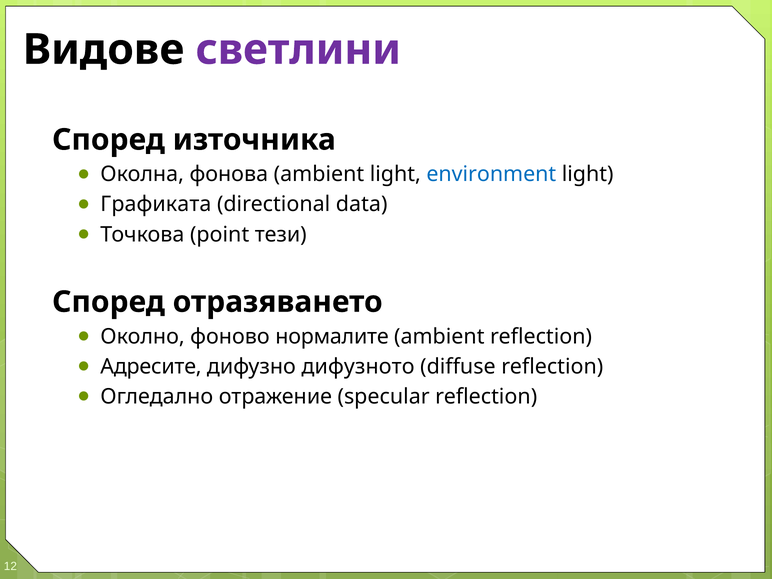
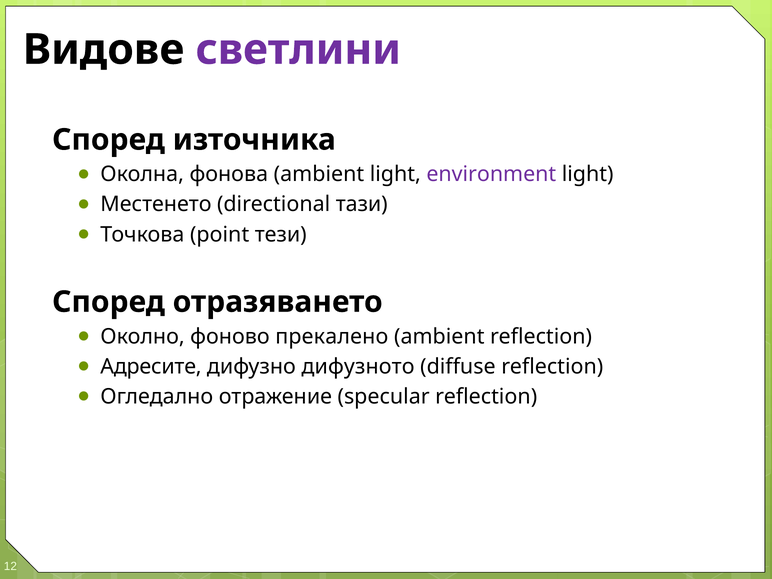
environment colour: blue -> purple
Графиката: Графиката -> Местенето
data: data -> тази
нормалите: нормалите -> прекалено
